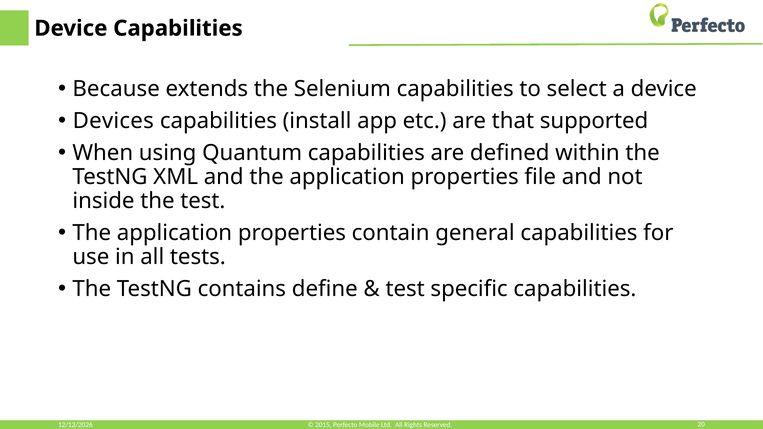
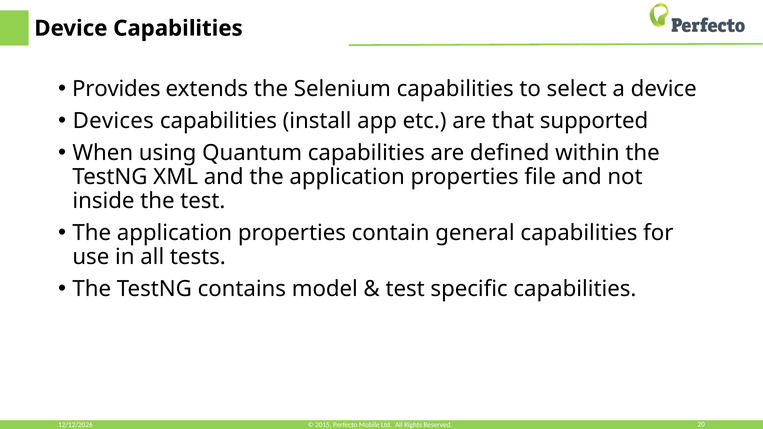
Because: Because -> Provides
define: define -> model
